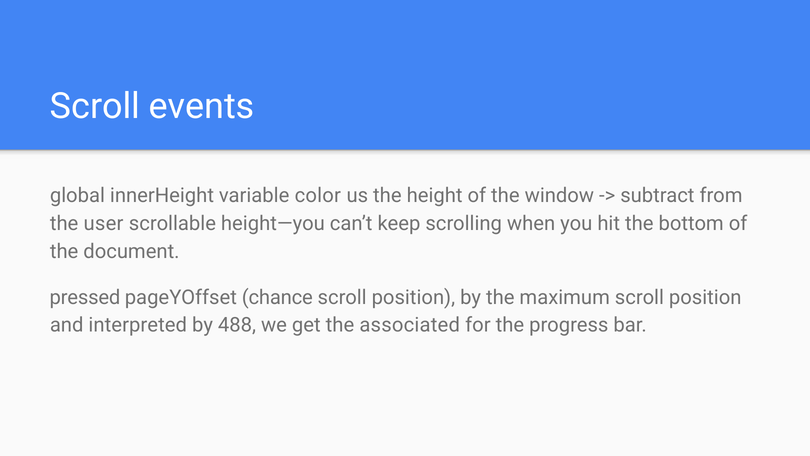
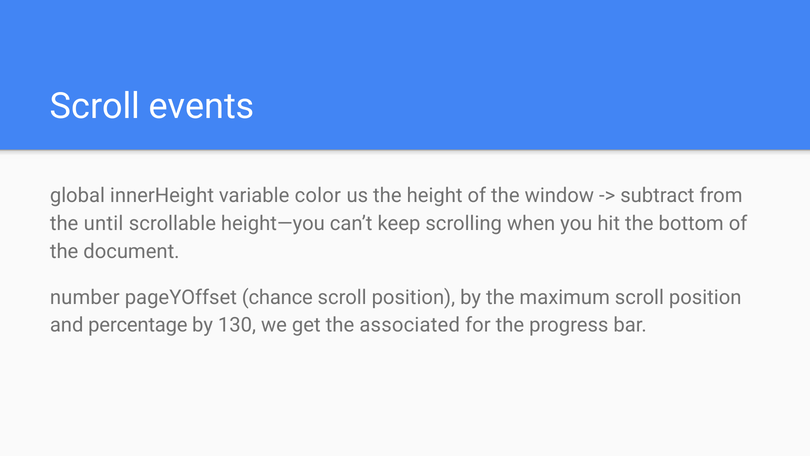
user: user -> until
pressed: pressed -> number
interpreted: interpreted -> percentage
488: 488 -> 130
